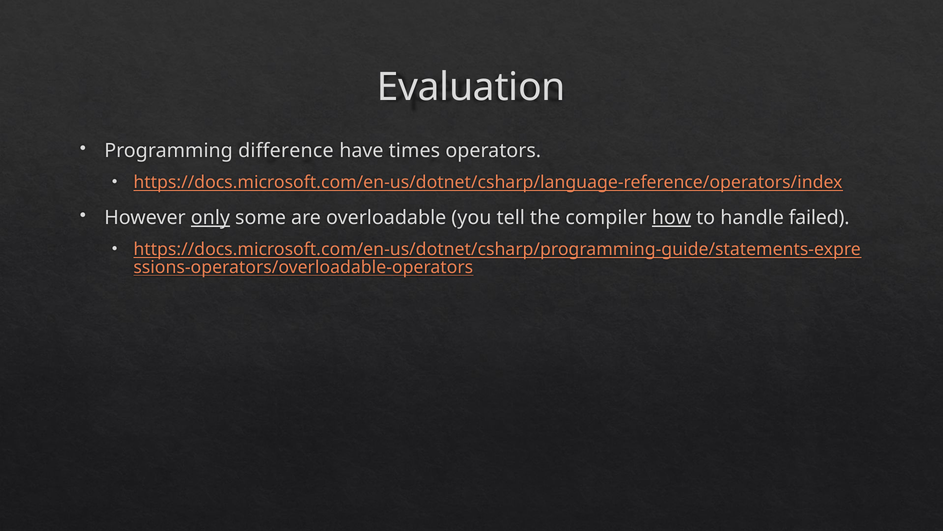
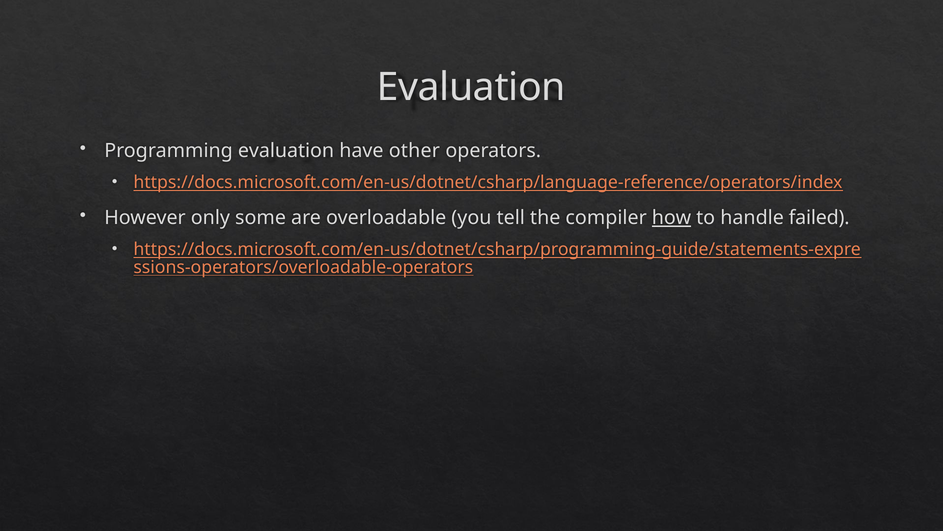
Programming difference: difference -> evaluation
times: times -> other
only underline: present -> none
